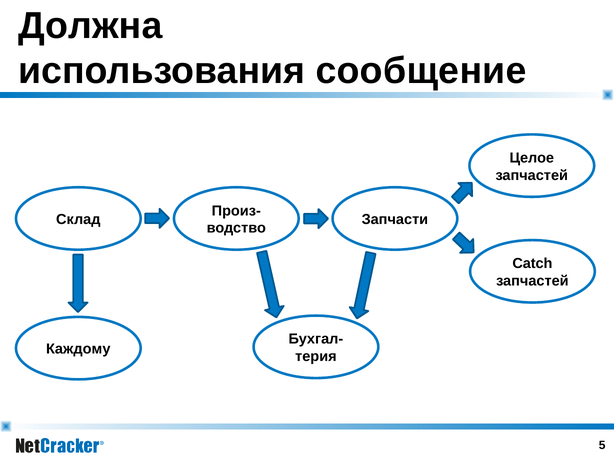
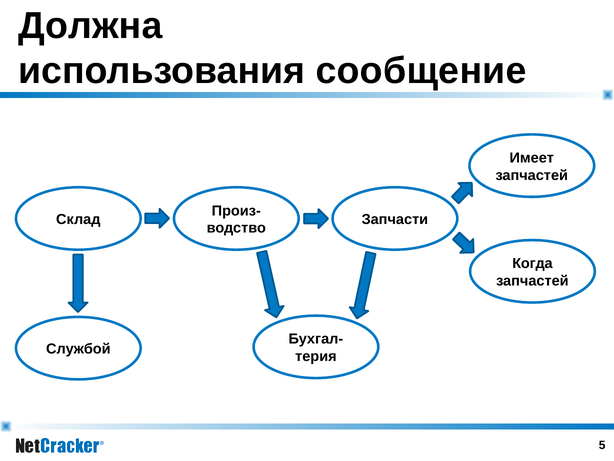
Целое: Целое -> Имеет
Catch: Catch -> Когда
Каждому: Каждому -> Службой
